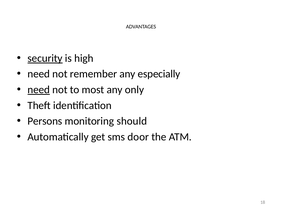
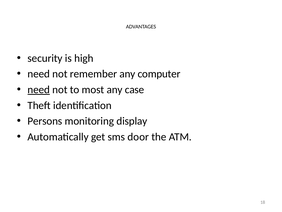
security underline: present -> none
especially: especially -> computer
only: only -> case
should: should -> display
